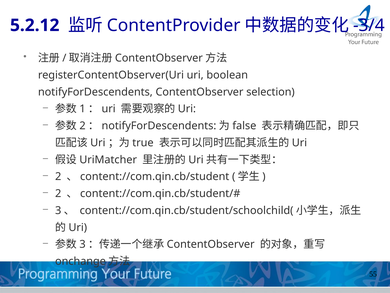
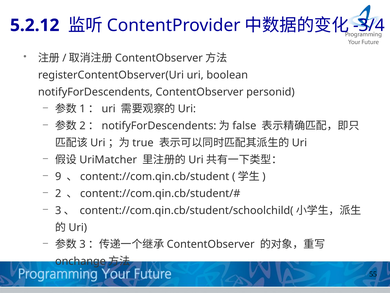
selection: selection -> personid
2 at (58, 176): 2 -> 9
